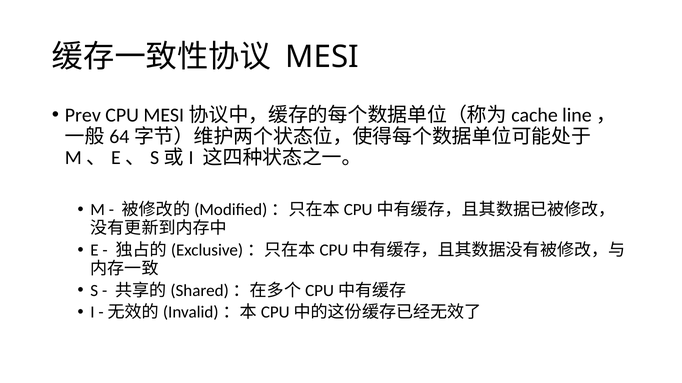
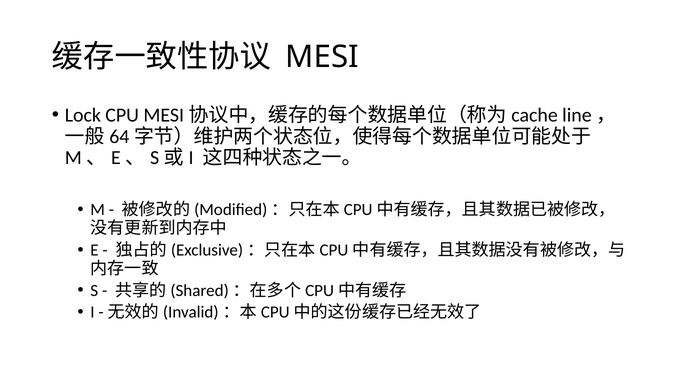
Prev: Prev -> Lock
